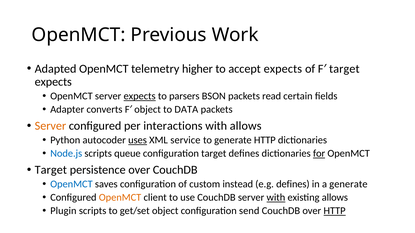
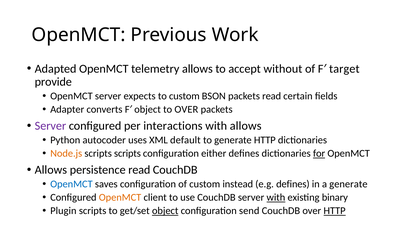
telemetry higher: higher -> allows
accept expects: expects -> without
expects at (53, 82): expects -> provide
expects at (140, 96) underline: present -> none
to parsers: parsers -> custom
to DATA: DATA -> OVER
Server at (50, 126) colour: orange -> purple
uses underline: present -> none
service: service -> default
Node.js colour: blue -> orange
scripts queue: queue -> scripts
configuration target: target -> either
Target at (51, 170): Target -> Allows
persistence over: over -> read
existing allows: allows -> binary
object at (165, 211) underline: none -> present
